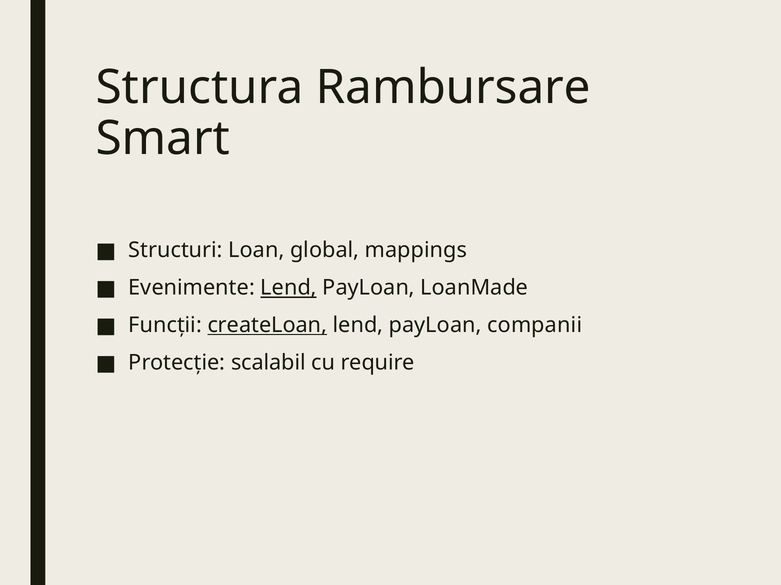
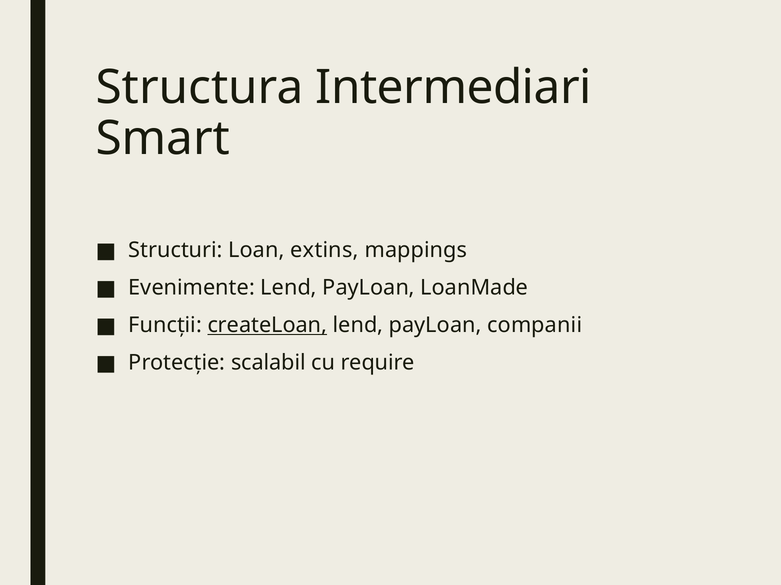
Rambursare: Rambursare -> Intermediari
global: global -> extins
Lend at (289, 288) underline: present -> none
